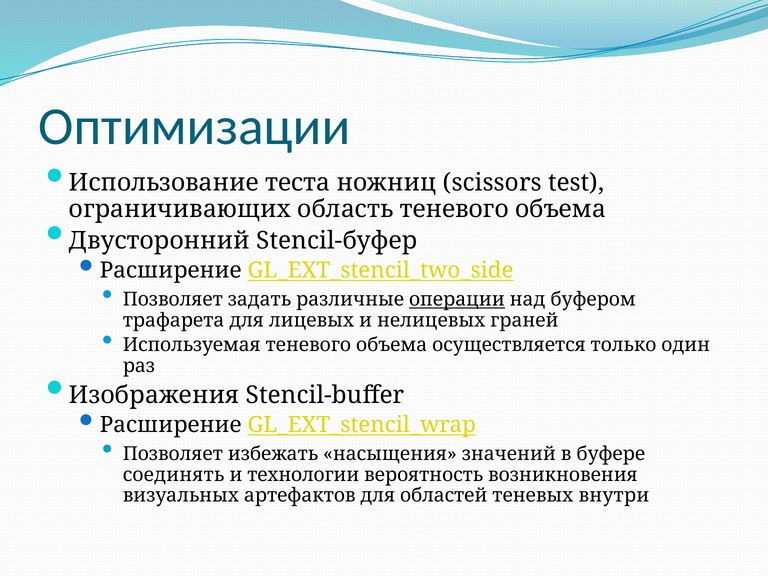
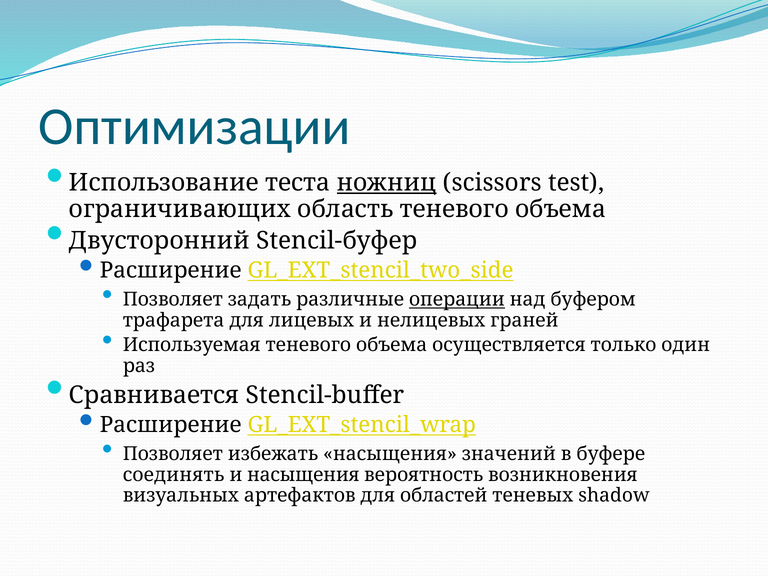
ножниц underline: none -> present
Изображения: Изображения -> Сравнивается
и технологии: технологии -> насыщения
внутри: внутри -> shadow
